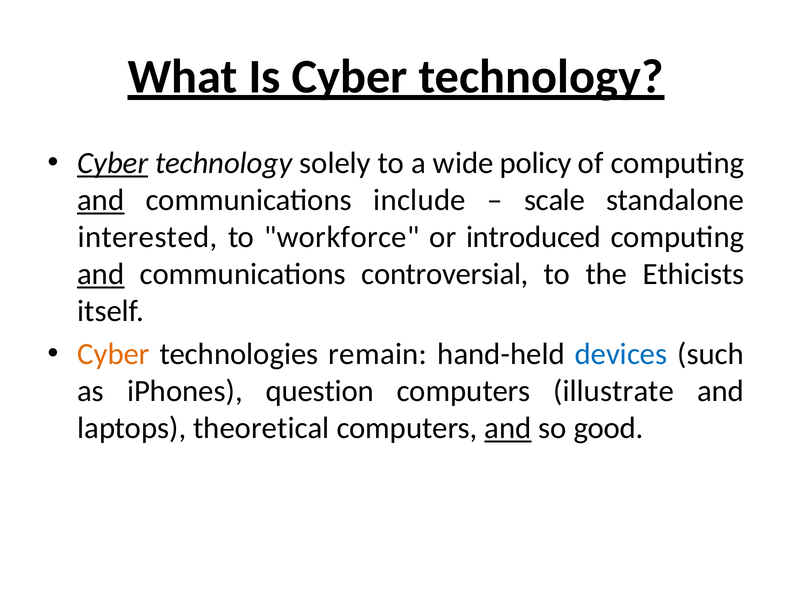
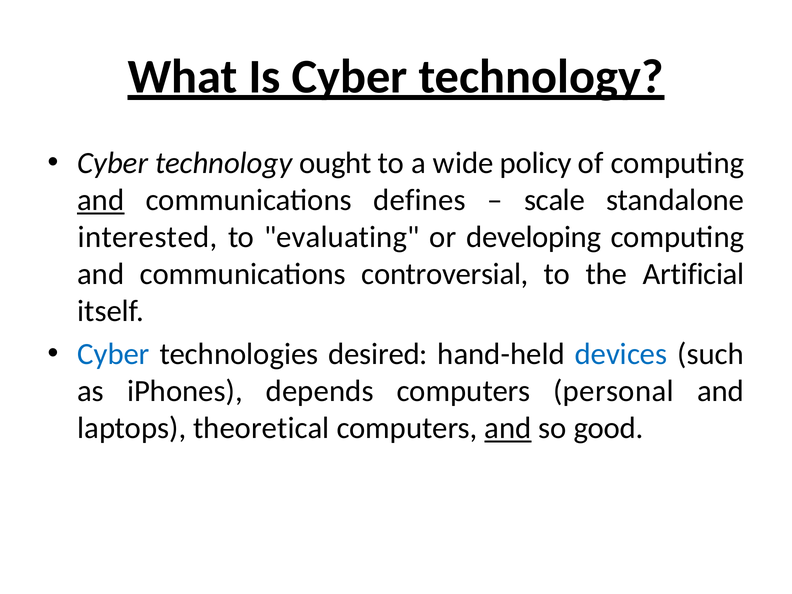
Cyber at (113, 163) underline: present -> none
solely: solely -> ought
include: include -> defines
workforce: workforce -> evaluating
introduced: introduced -> developing
and at (101, 274) underline: present -> none
Ethicists: Ethicists -> Artificial
Cyber at (113, 354) colour: orange -> blue
remain: remain -> desired
question: question -> depends
illustrate: illustrate -> personal
